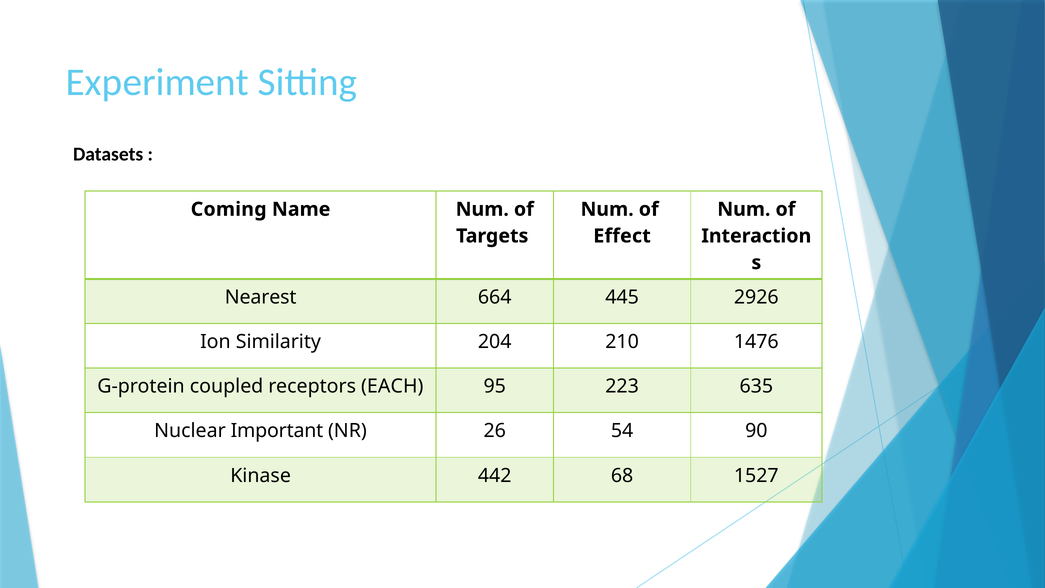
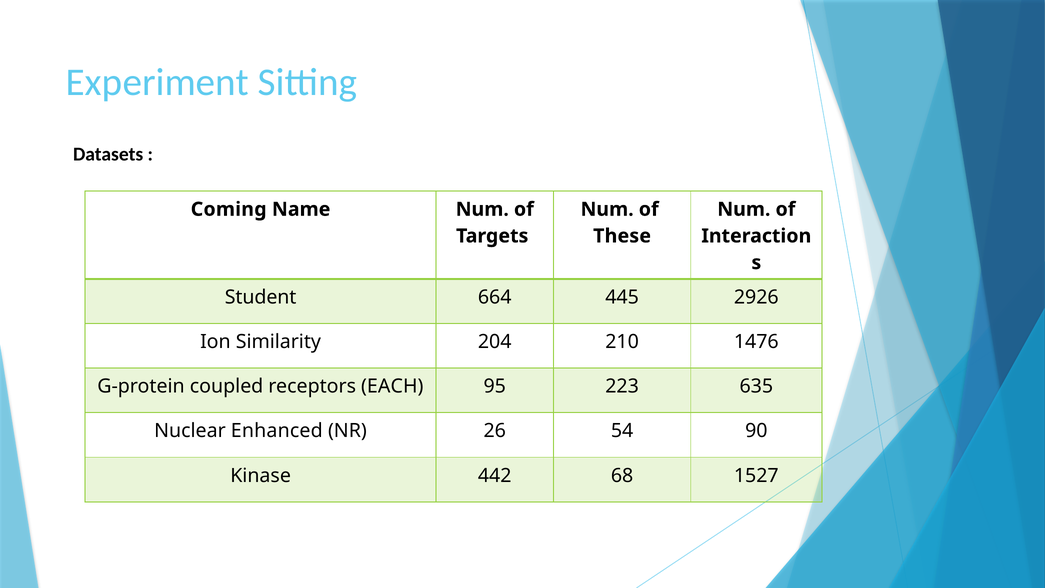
Effect: Effect -> These
Nearest: Nearest -> Student
Important: Important -> Enhanced
